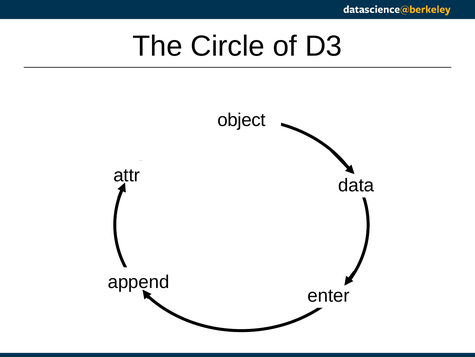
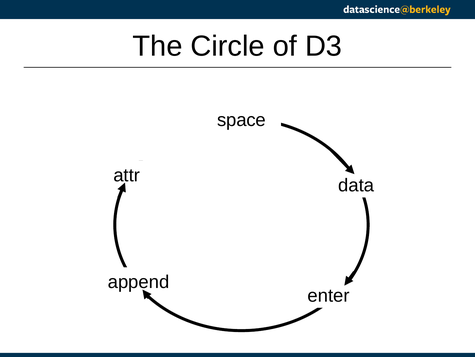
object: object -> space
